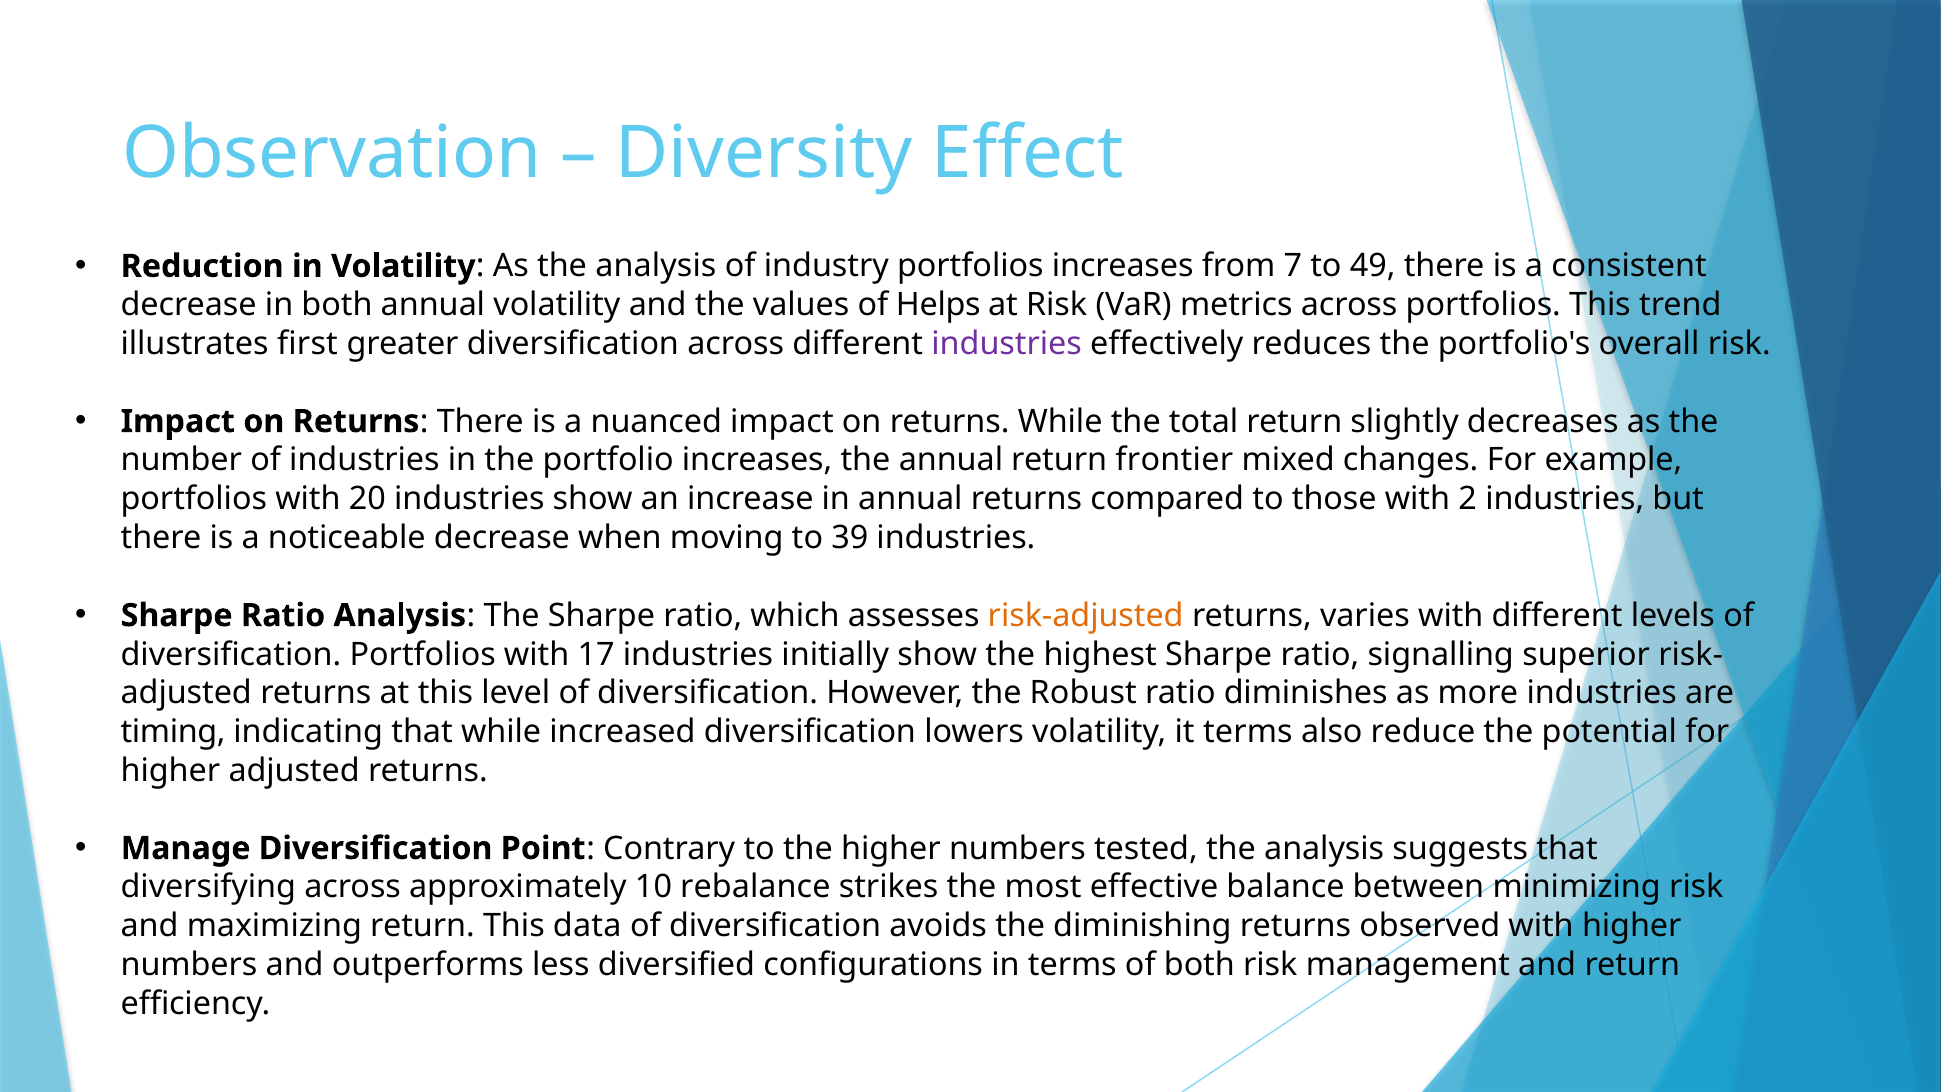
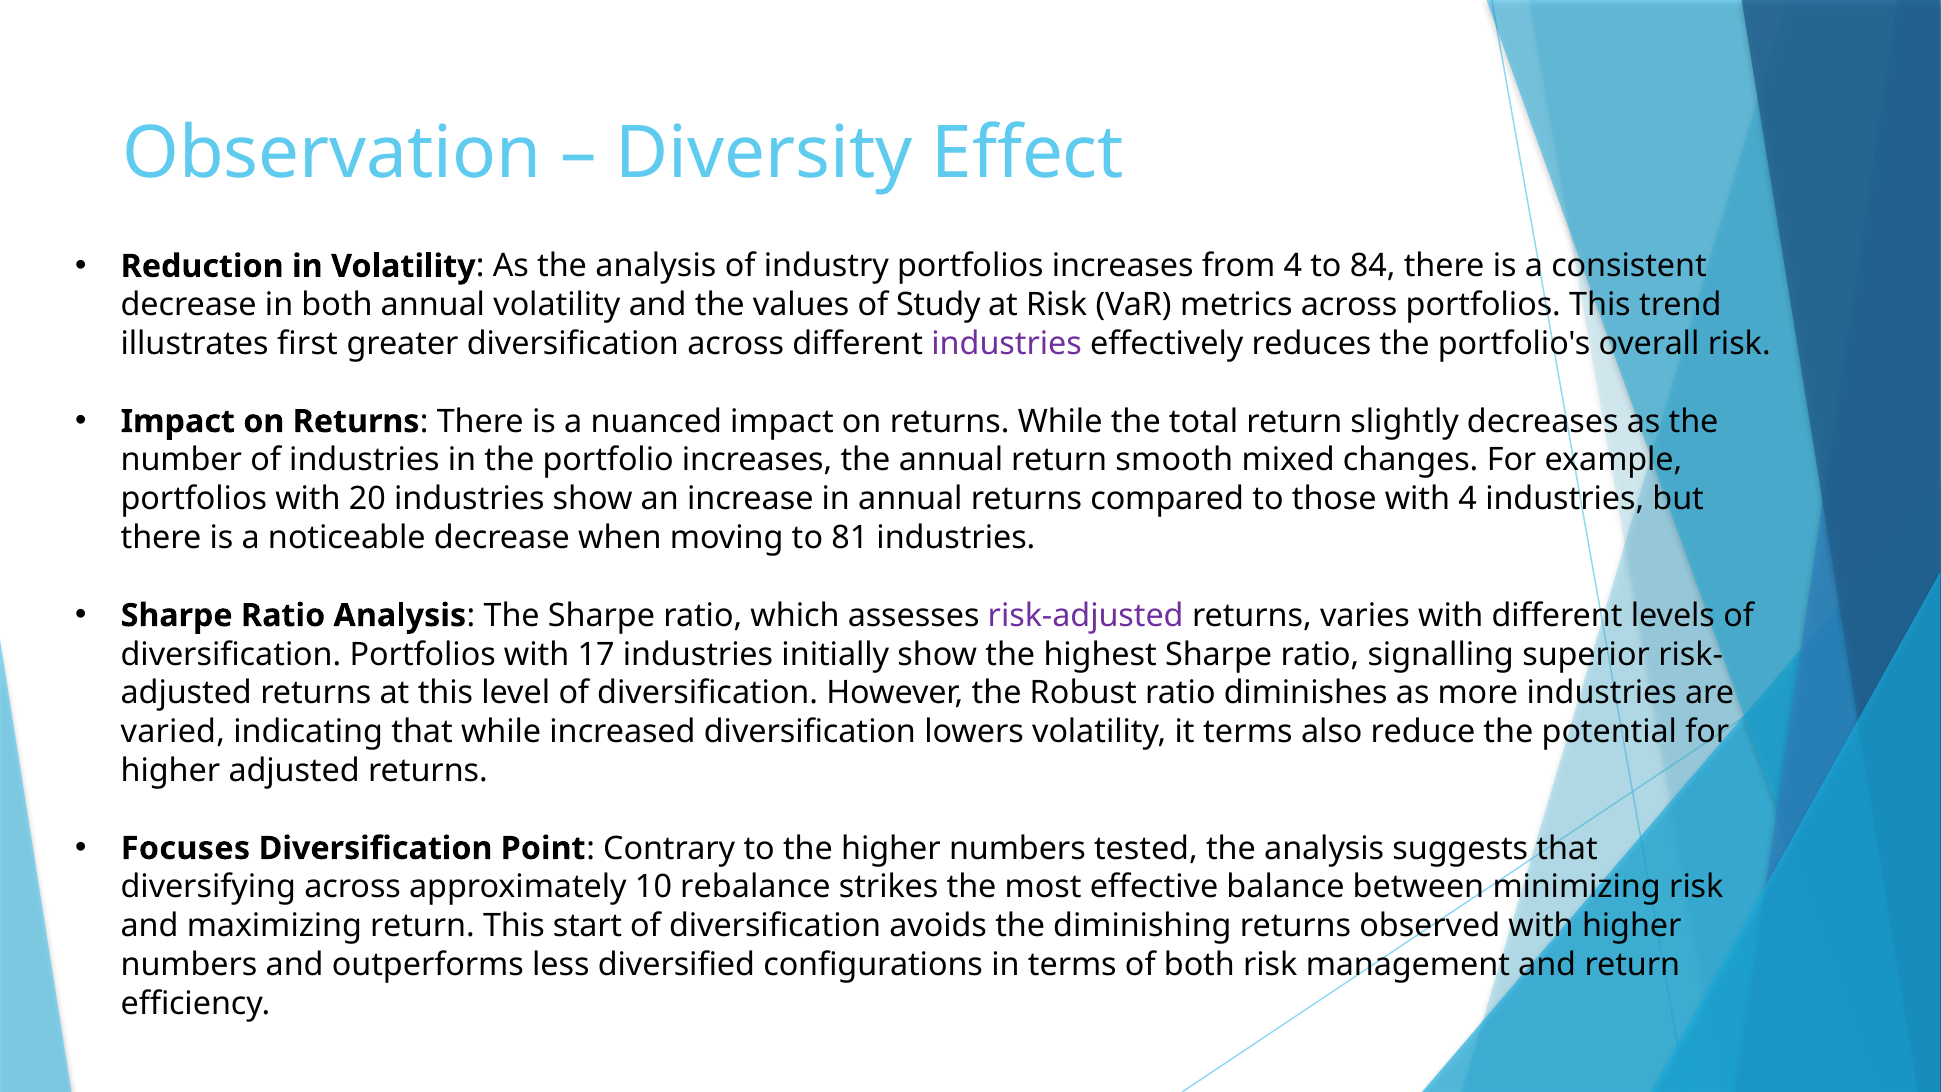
from 7: 7 -> 4
49: 49 -> 84
Helps: Helps -> Study
frontier: frontier -> smooth
with 2: 2 -> 4
39: 39 -> 81
risk-adjusted colour: orange -> purple
timing: timing -> varied
Manage: Manage -> Focuses
data: data -> start
